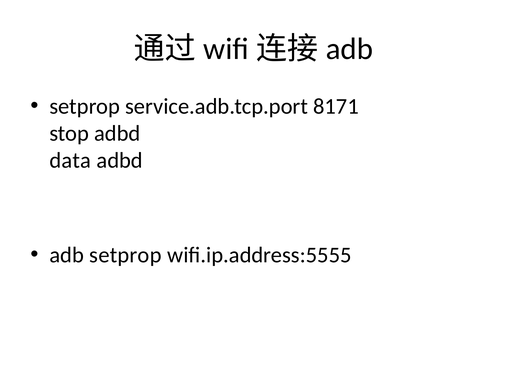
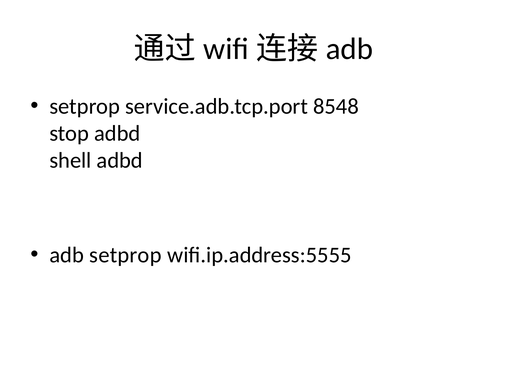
8171: 8171 -> 8548
data: data -> shell
